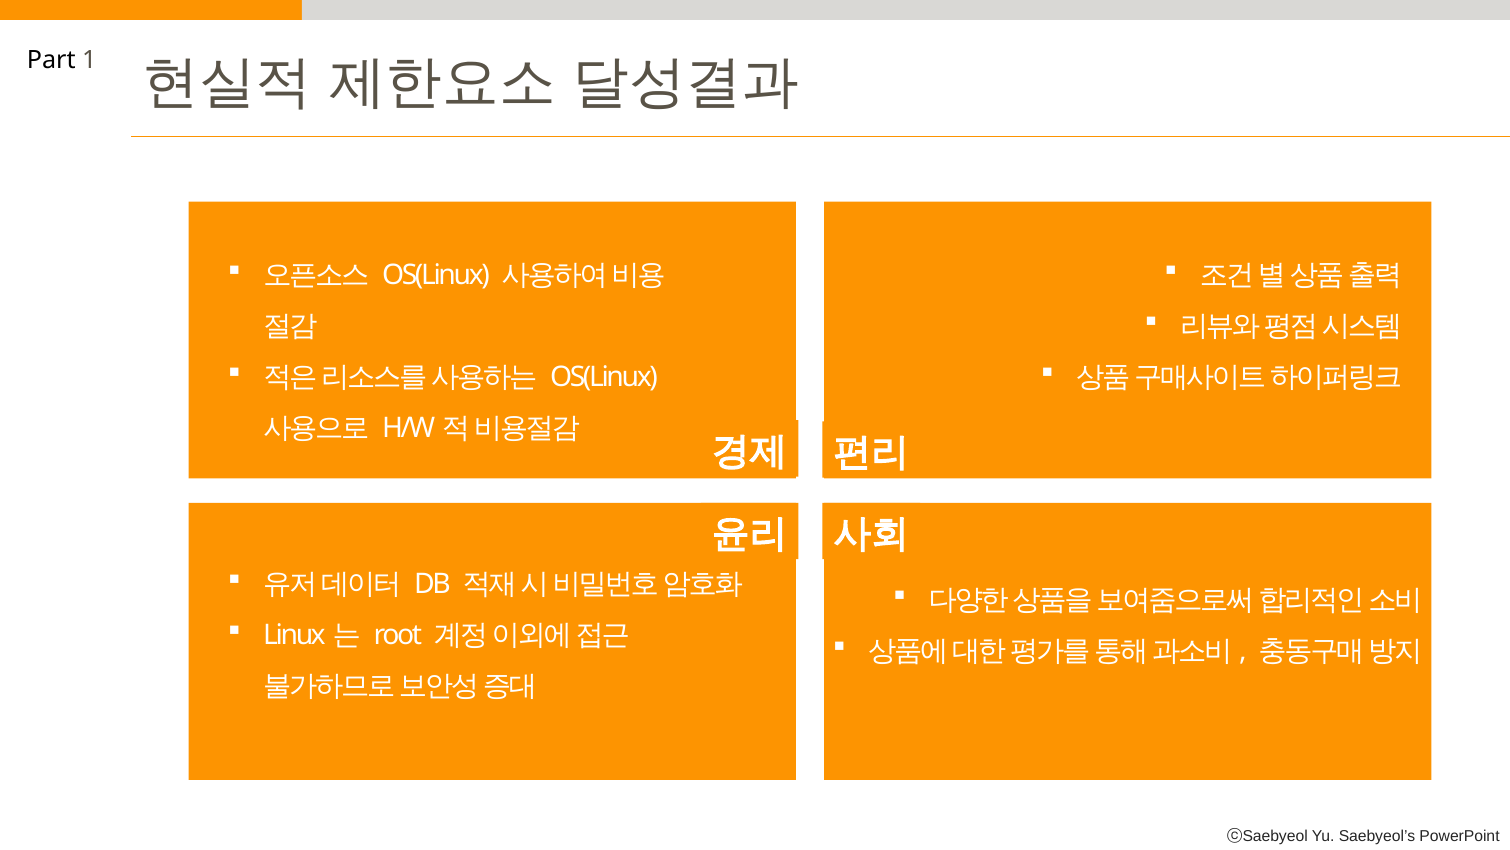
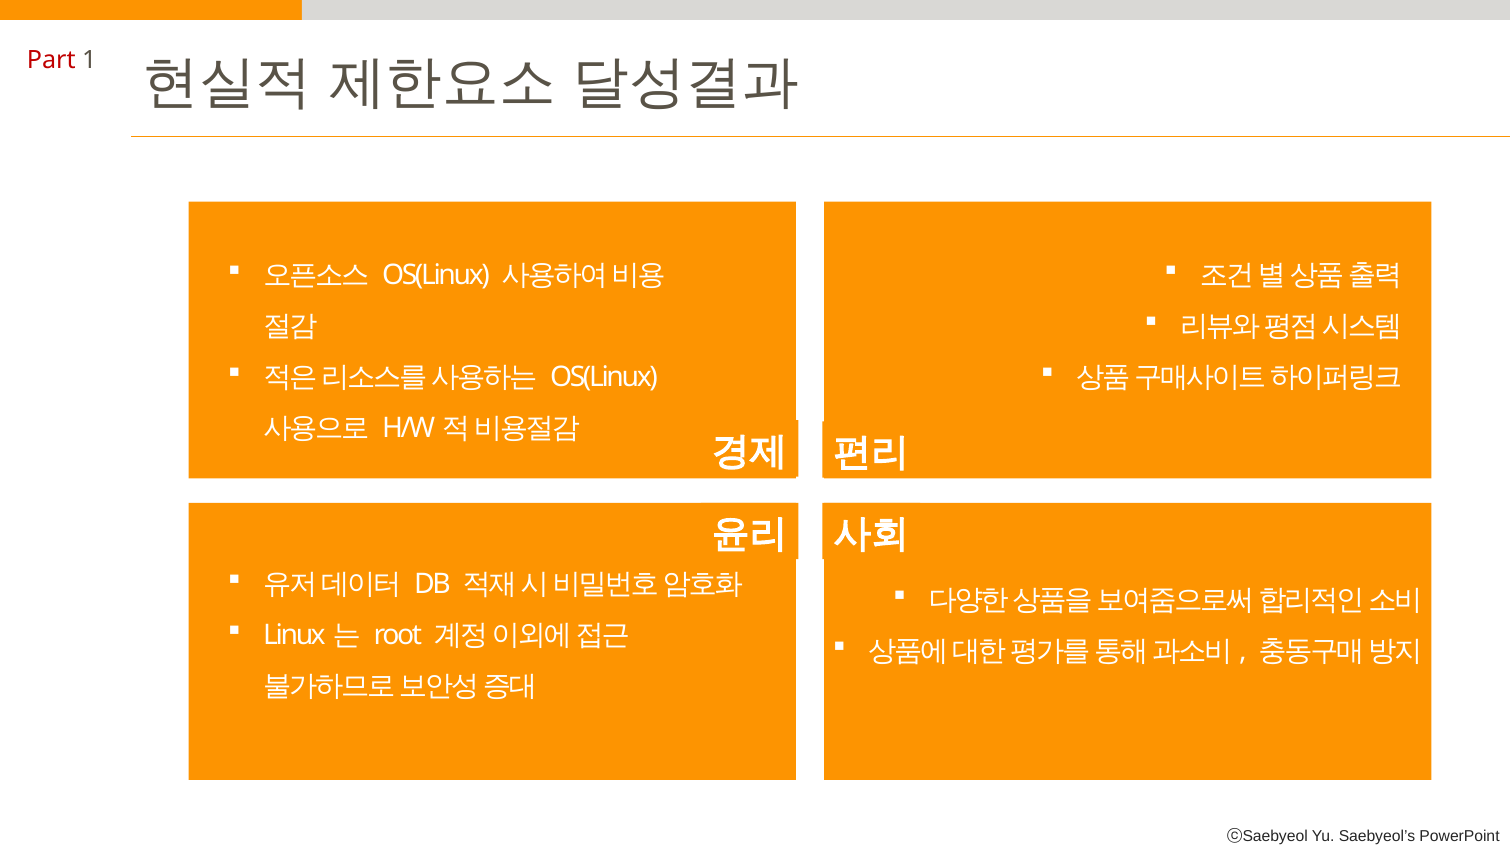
Part colour: black -> red
